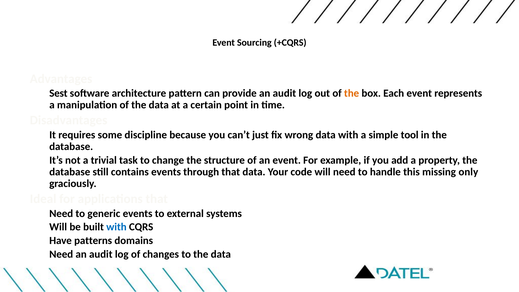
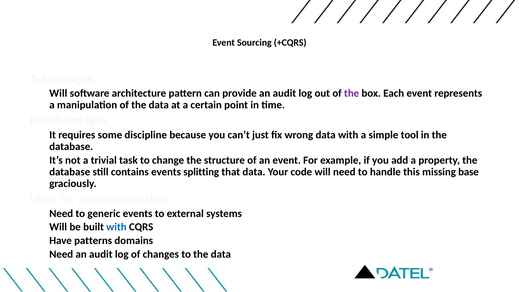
Sest at (58, 93): Sest -> Will
the at (352, 93) colour: orange -> purple
through: through -> splitting
only: only -> base
